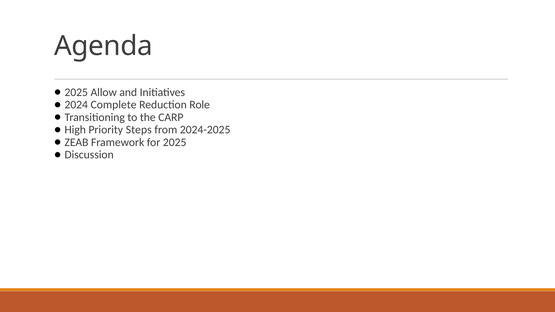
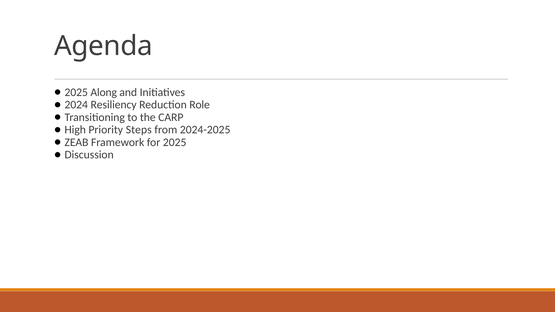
Allow: Allow -> Along
Complete: Complete -> Resiliency
